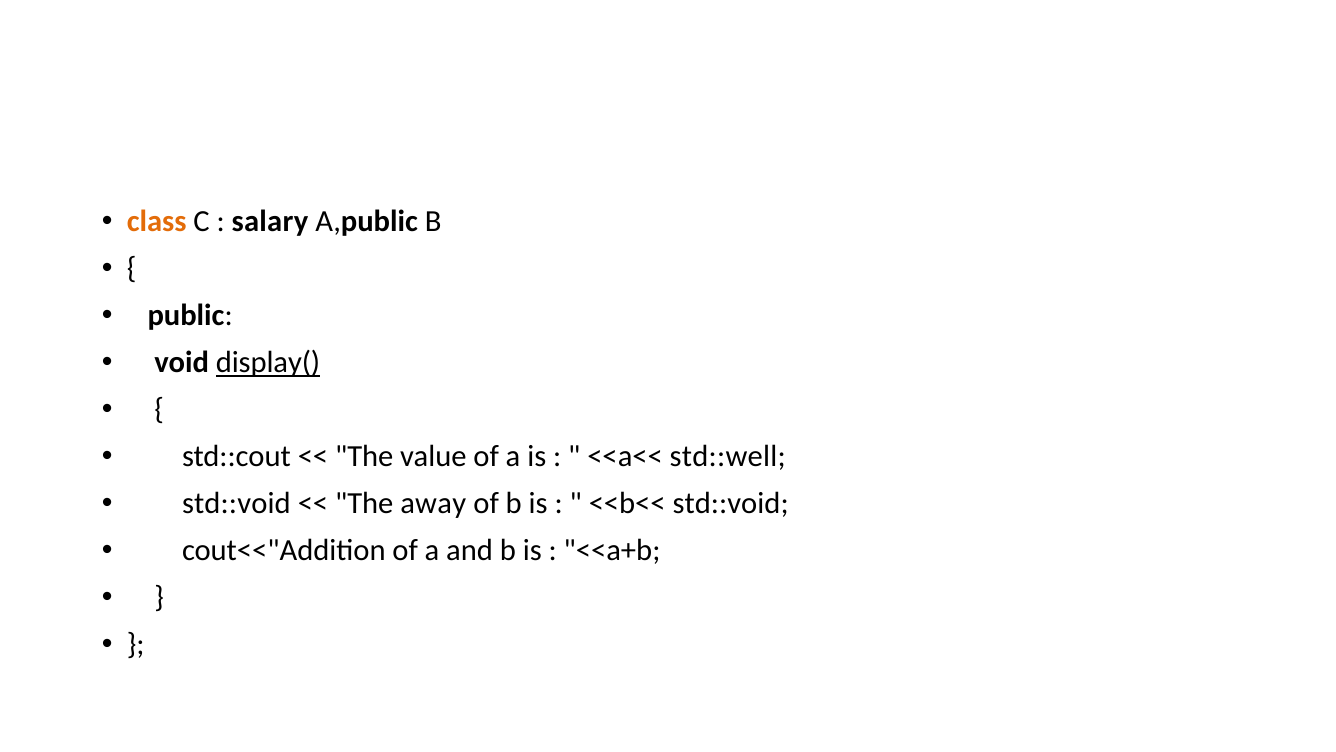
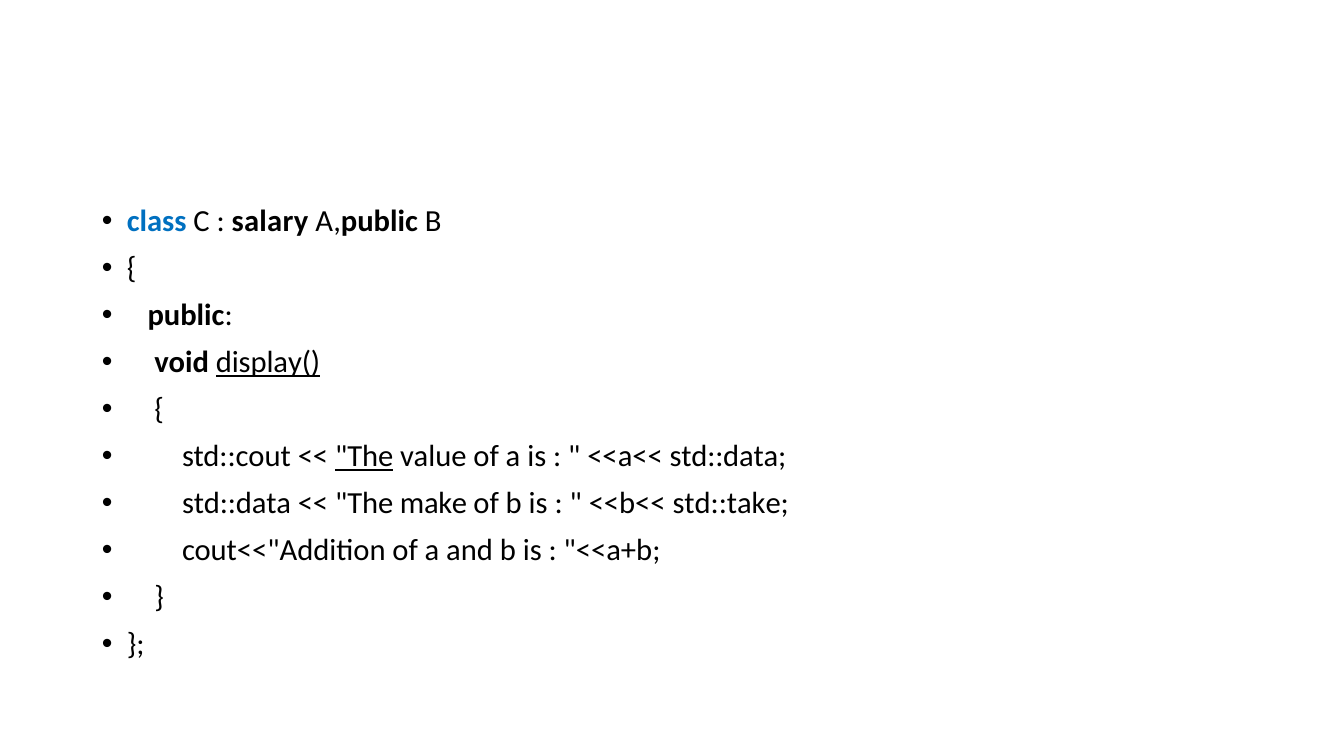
class colour: orange -> blue
The at (364, 456) underline: none -> present
<<a<< std::well: std::well -> std::data
std::void at (236, 503): std::void -> std::data
away: away -> make
<<b<< std::void: std::void -> std::take
